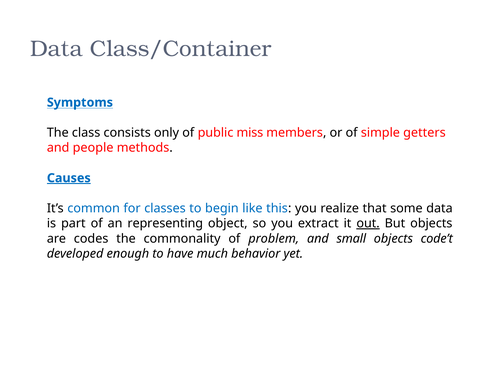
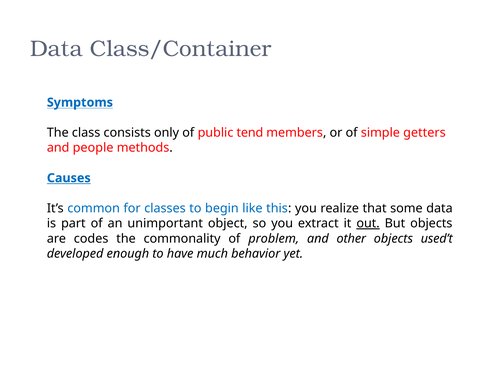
miss: miss -> tend
Causes underline: present -> none
representing: representing -> unimportant
small: small -> other
code’t: code’t -> used’t
